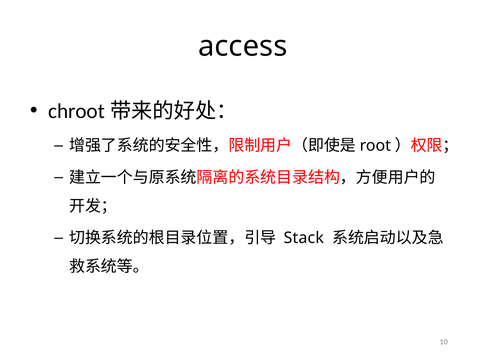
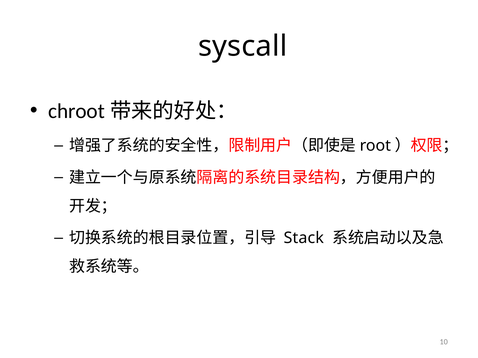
access: access -> syscall
